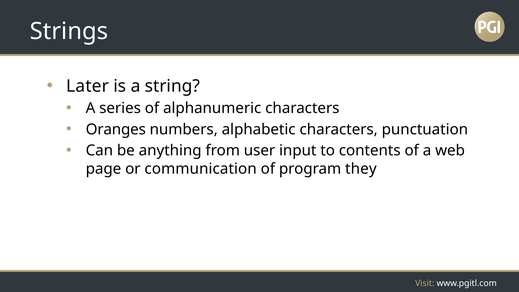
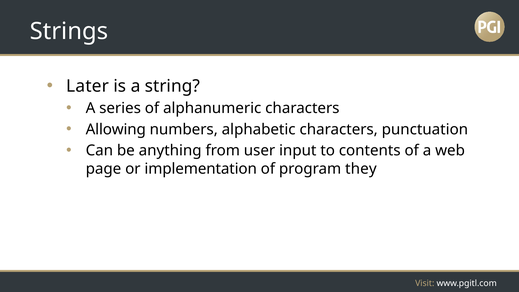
Oranges: Oranges -> Allowing
communication: communication -> implementation
